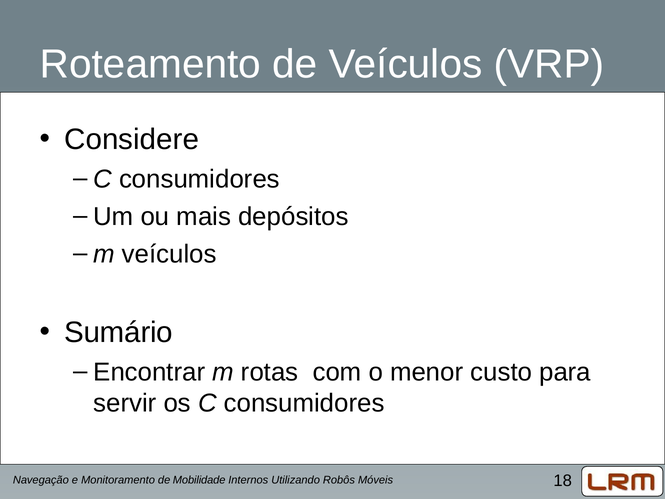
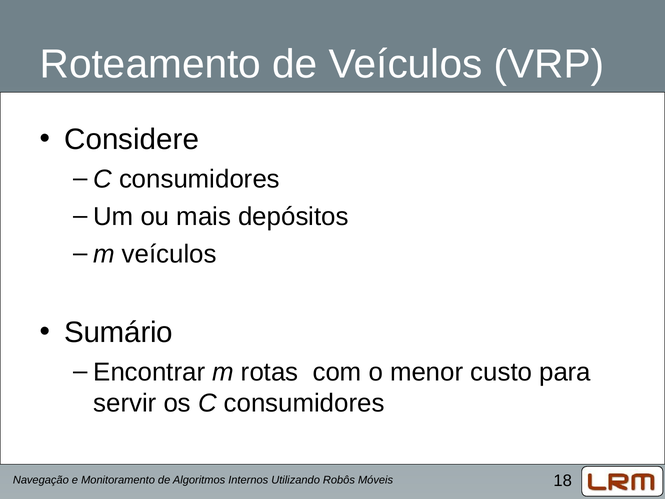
Mobilidade: Mobilidade -> Algoritmos
